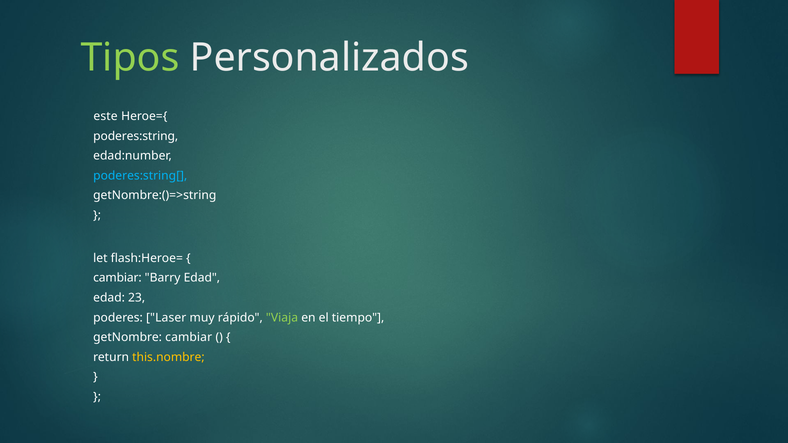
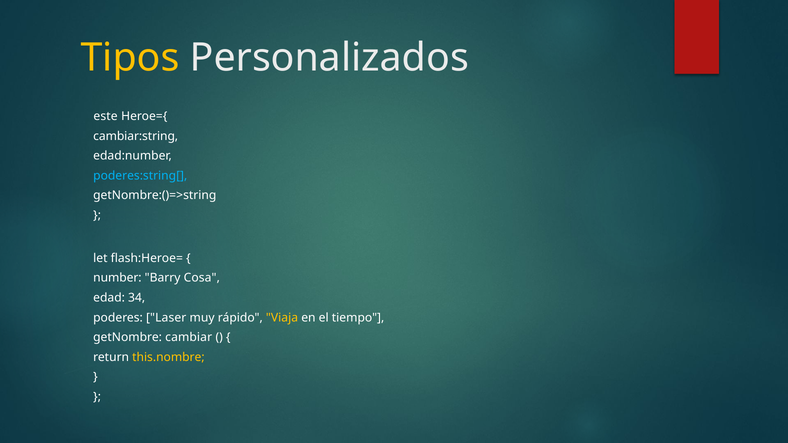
Tipos colour: light green -> yellow
poderes:string: poderes:string -> cambiar:string
cambiar at (117, 278): cambiar -> number
Barry Edad: Edad -> Cosa
23: 23 -> 34
Viaja colour: light green -> yellow
